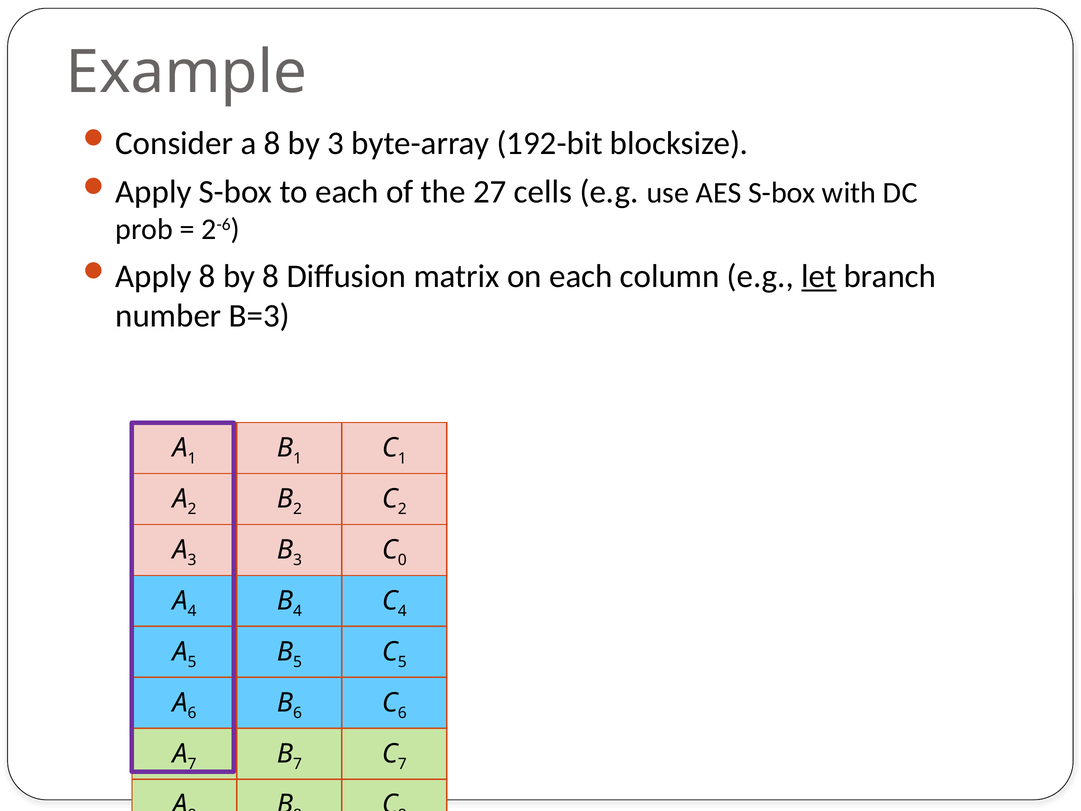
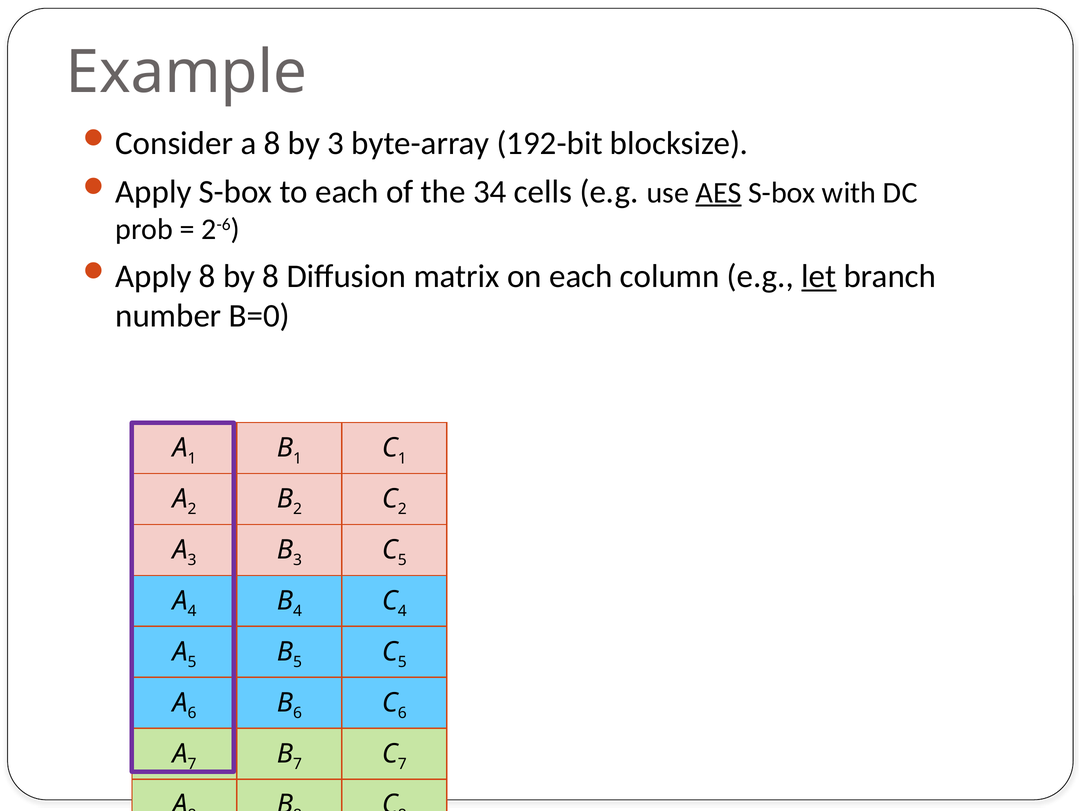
27: 27 -> 34
AES underline: none -> present
B=3: B=3 -> B=0
0 at (402, 560): 0 -> 5
